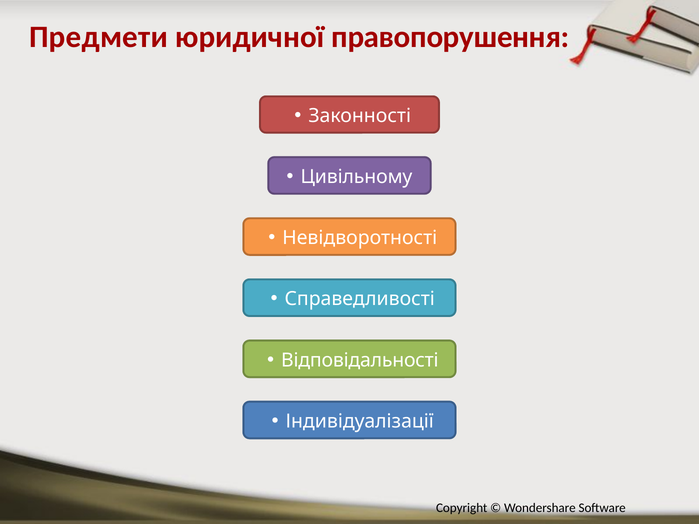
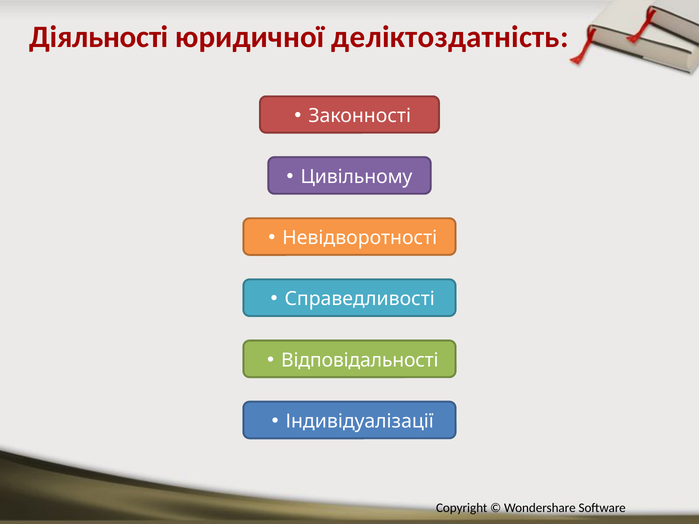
Предмети: Предмети -> Діяльності
правопорушення: правопорушення -> деліктоздатність
